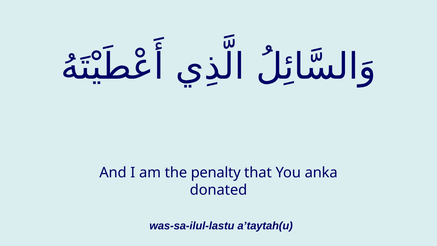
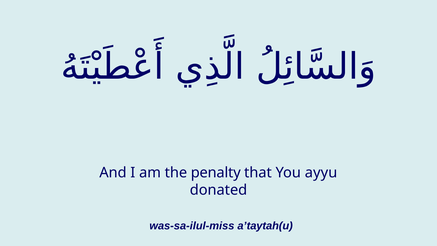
anka: anka -> ayyu
was-sa-ilul-lastu: was-sa-ilul-lastu -> was-sa-ilul-miss
